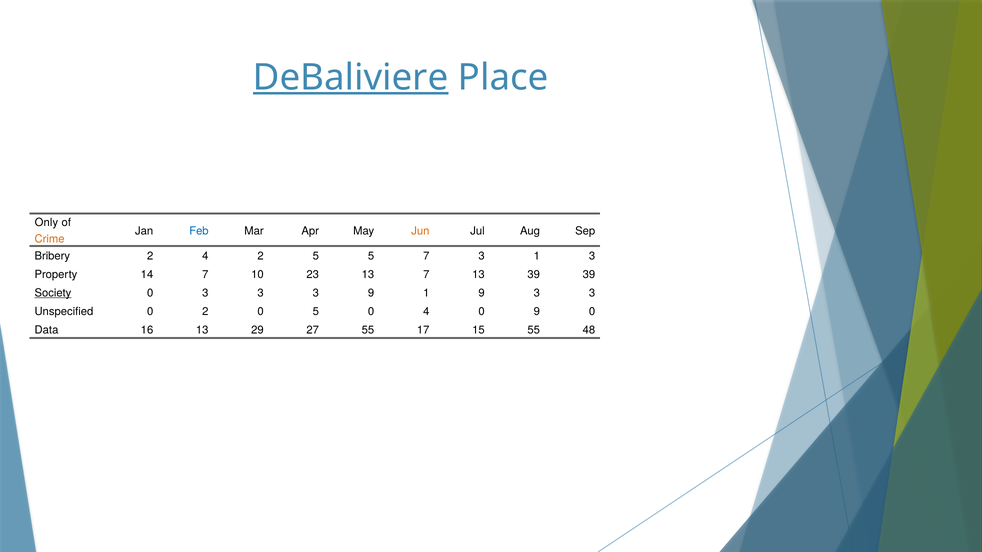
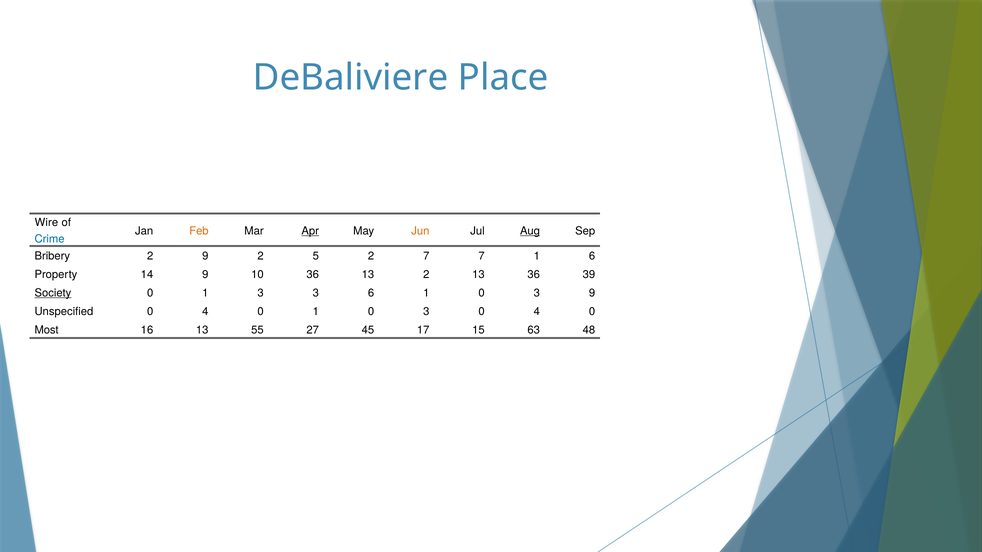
DeBaliviere underline: present -> none
Only: Only -> Wire
Feb colour: blue -> orange
Apr underline: none -> present
Aug underline: none -> present
Crime colour: orange -> blue
2 4: 4 -> 9
5 5: 5 -> 2
7 3: 3 -> 7
1 3: 3 -> 6
14 7: 7 -> 9
10 23: 23 -> 36
13 7: 7 -> 2
13 39: 39 -> 36
3 at (205, 293): 3 -> 1
3 9: 9 -> 6
9 at (482, 293): 9 -> 0
3 at (592, 293): 3 -> 9
Unspecified 0 2: 2 -> 4
5 at (316, 312): 5 -> 1
4 at (426, 312): 4 -> 3
9 at (537, 312): 9 -> 4
Data: Data -> Most
29: 29 -> 55
27 55: 55 -> 45
15 55: 55 -> 63
